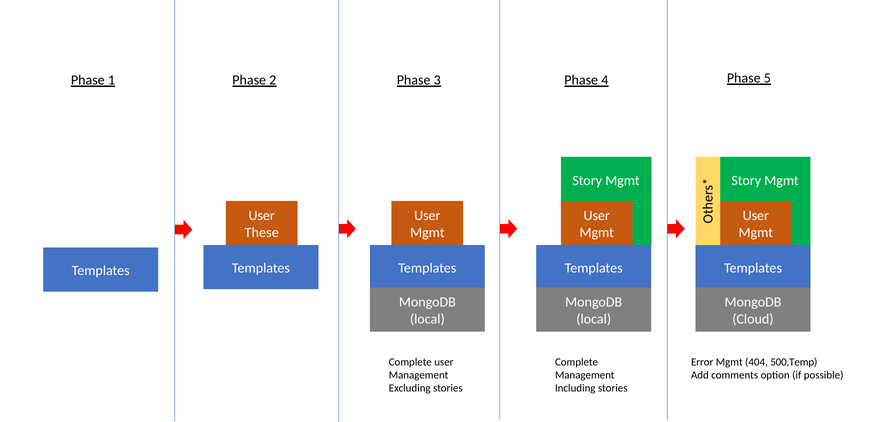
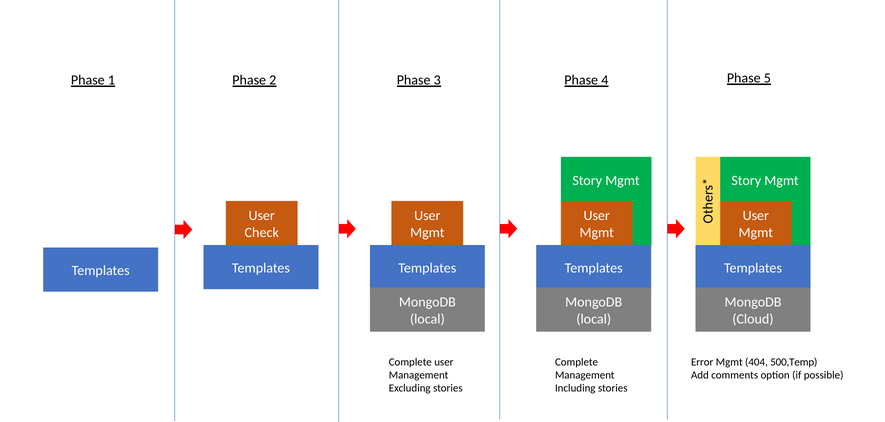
These: These -> Check
